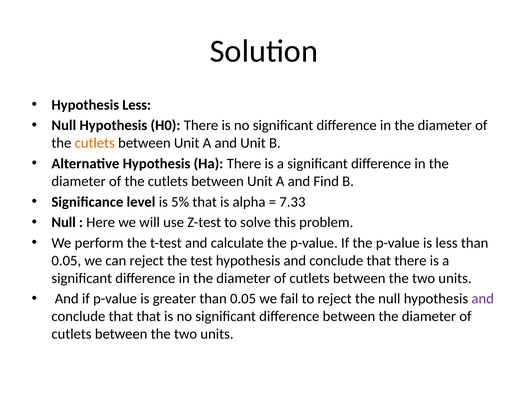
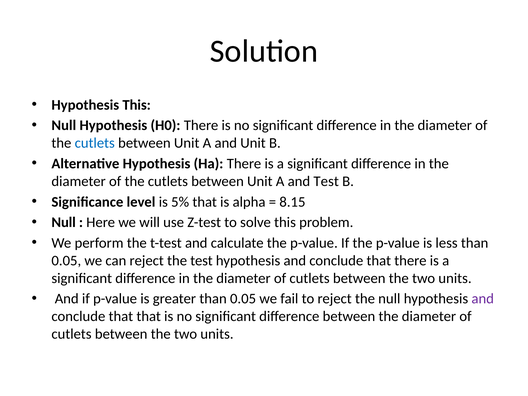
Hypothesis Less: Less -> This
cutlets at (95, 143) colour: orange -> blue
and Find: Find -> Test
7.33: 7.33 -> 8.15
